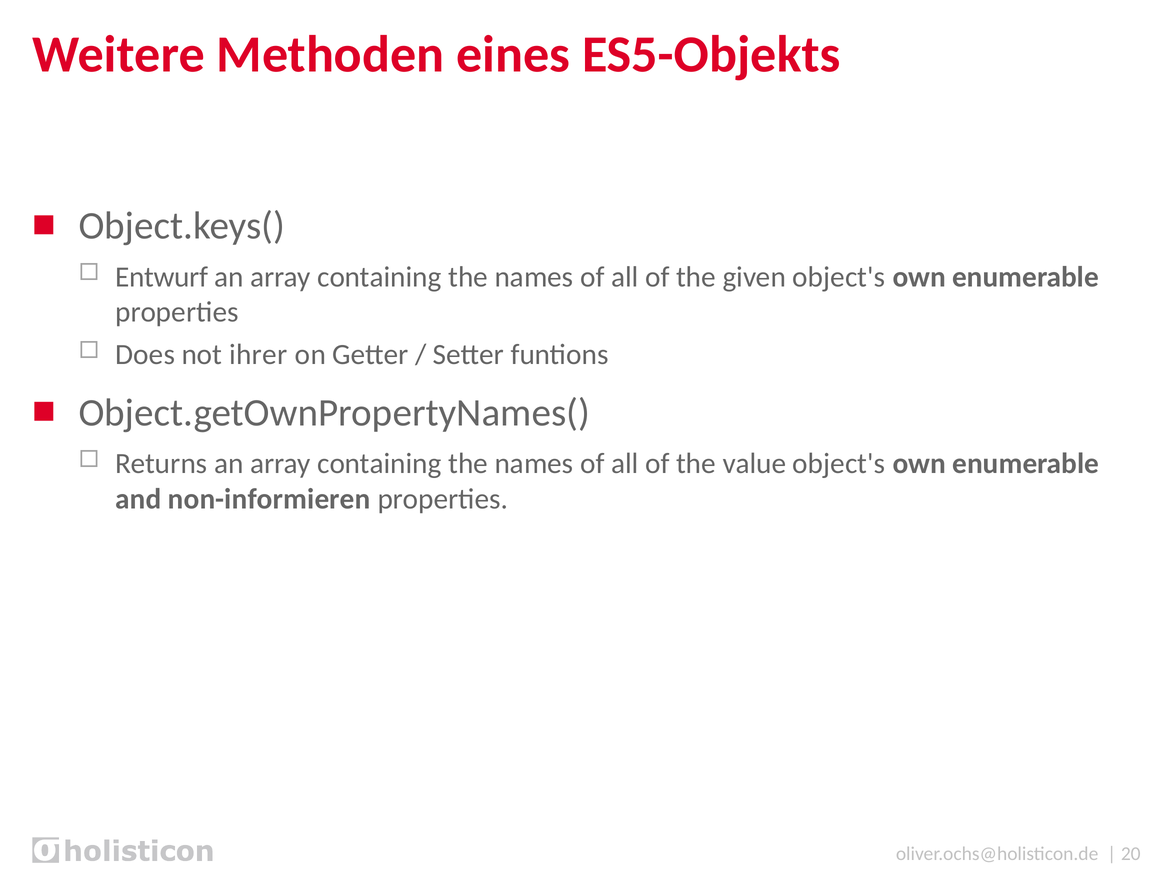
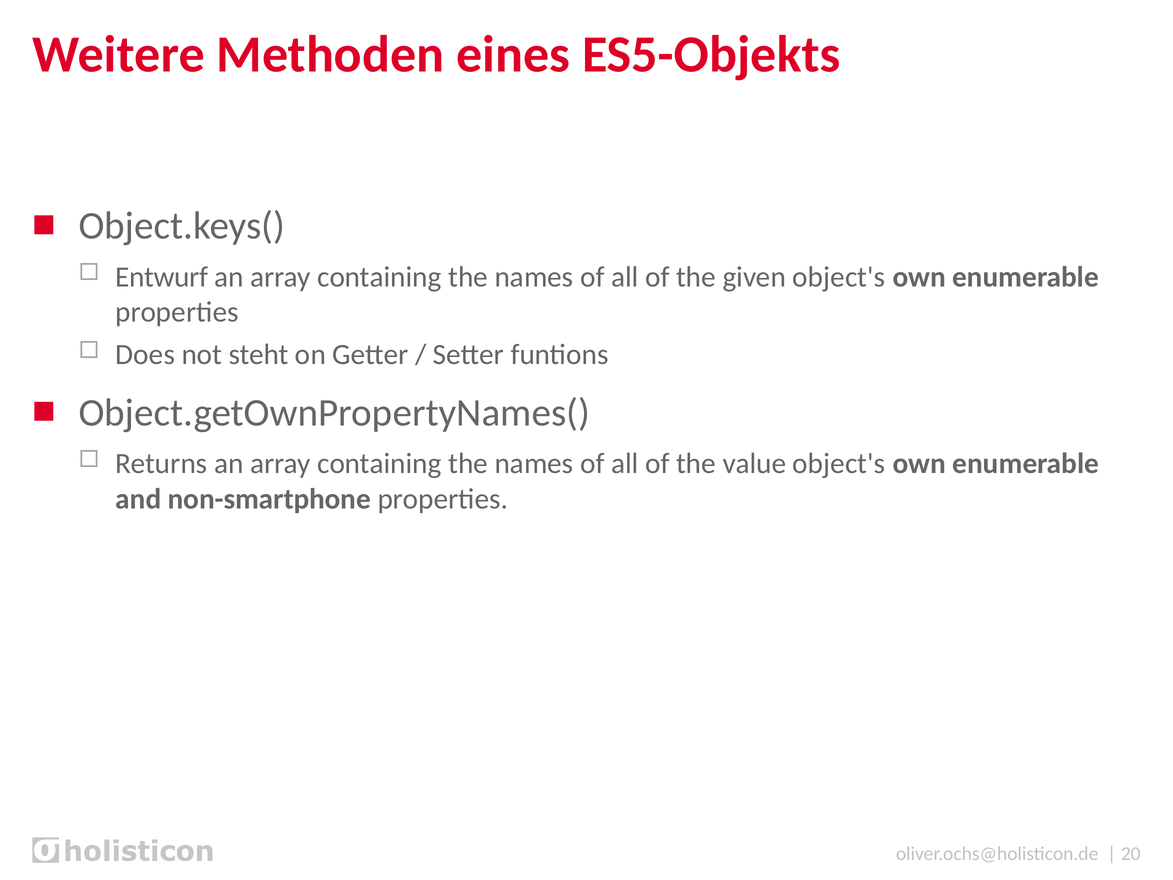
ihrer: ihrer -> steht
non-informieren: non-informieren -> non-smartphone
